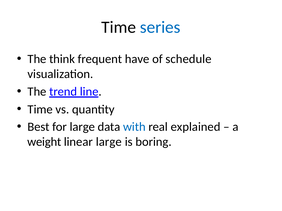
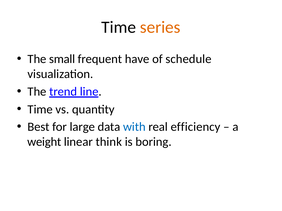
series colour: blue -> orange
think: think -> small
explained: explained -> efficiency
linear large: large -> think
